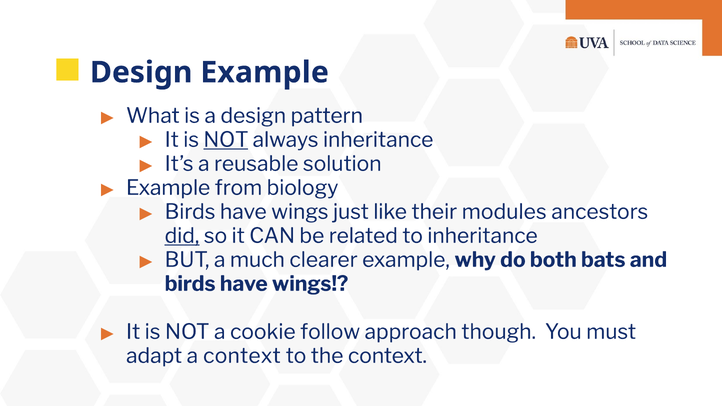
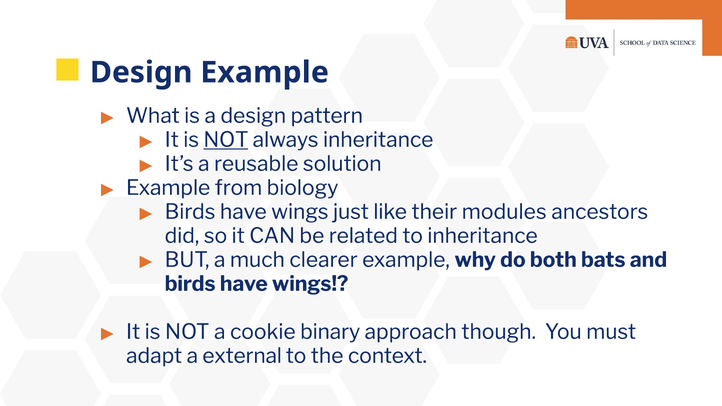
did underline: present -> none
follow: follow -> binary
a context: context -> external
